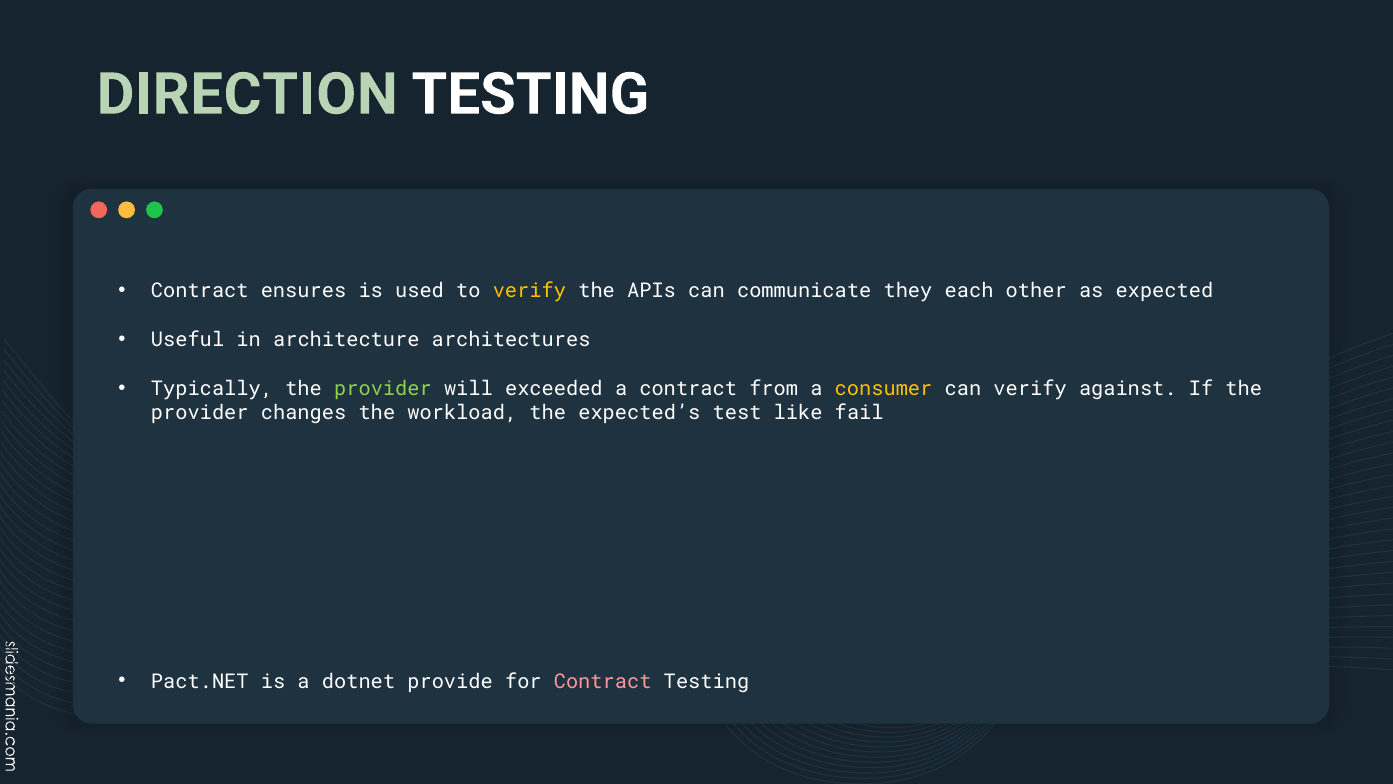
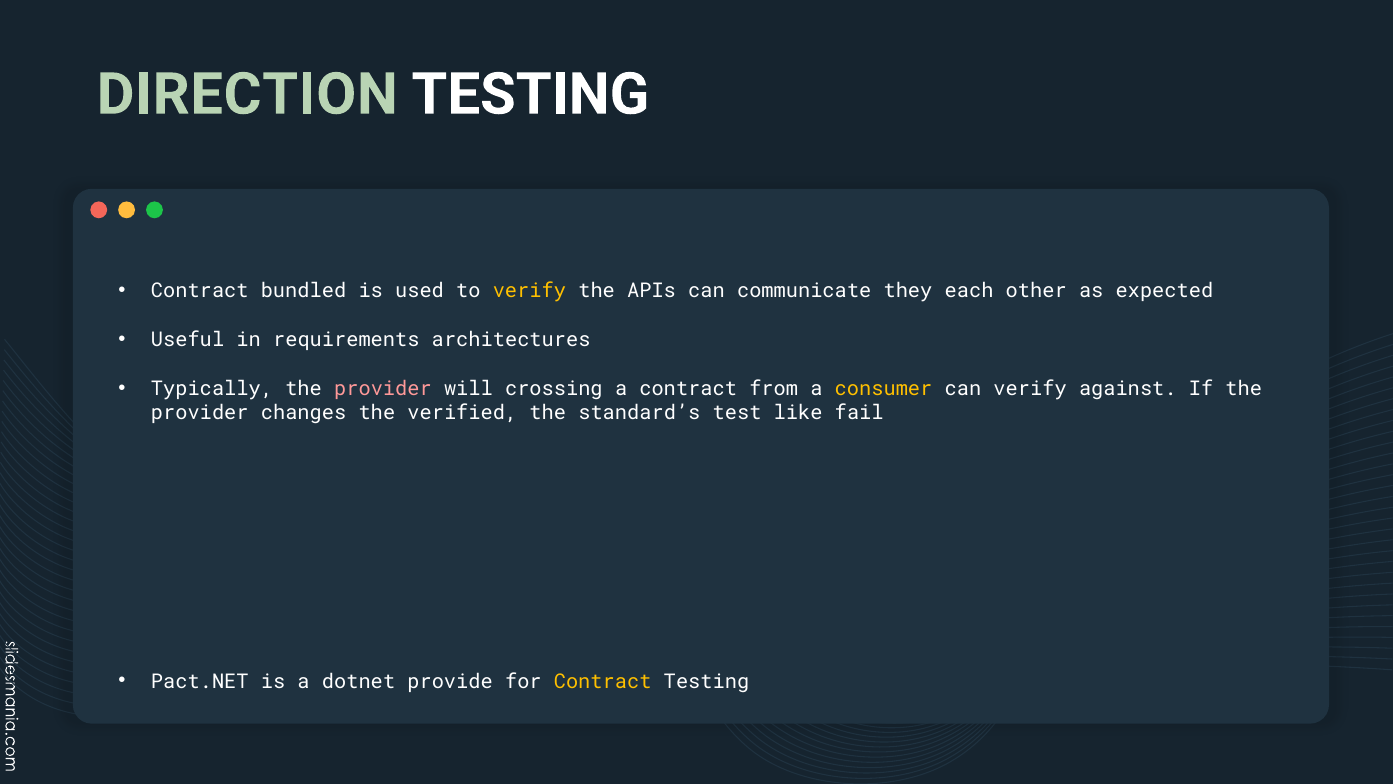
ensures: ensures -> bundled
architecture: architecture -> requirements
provider at (383, 388) colour: light green -> pink
exceeded: exceeded -> crossing
workload: workload -> verified
expected’s: expected’s -> standard’s
Contract at (603, 681) colour: pink -> yellow
